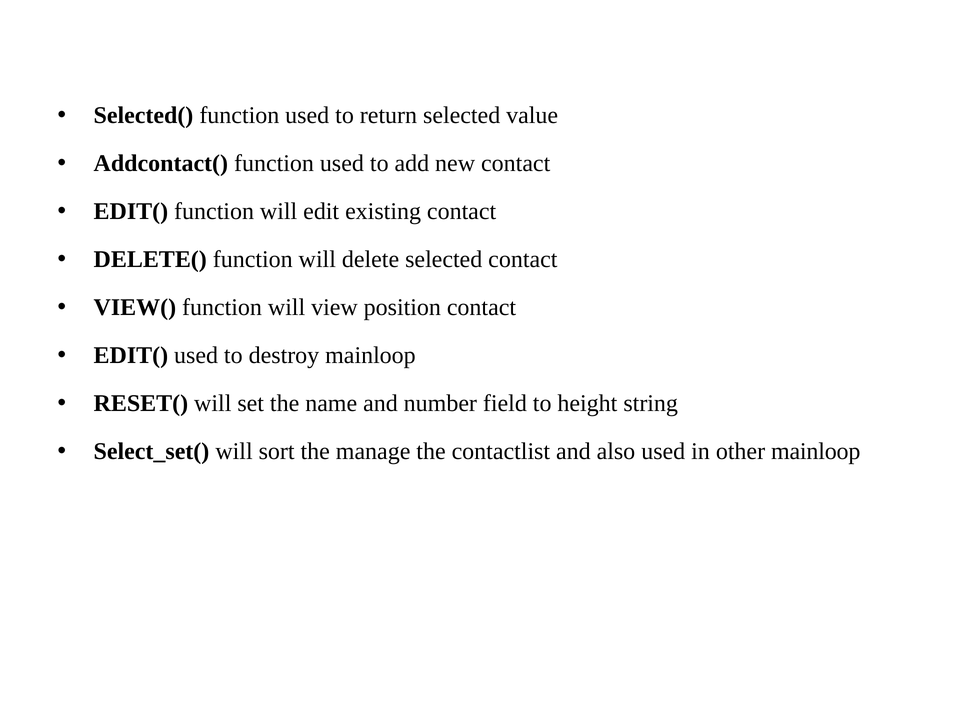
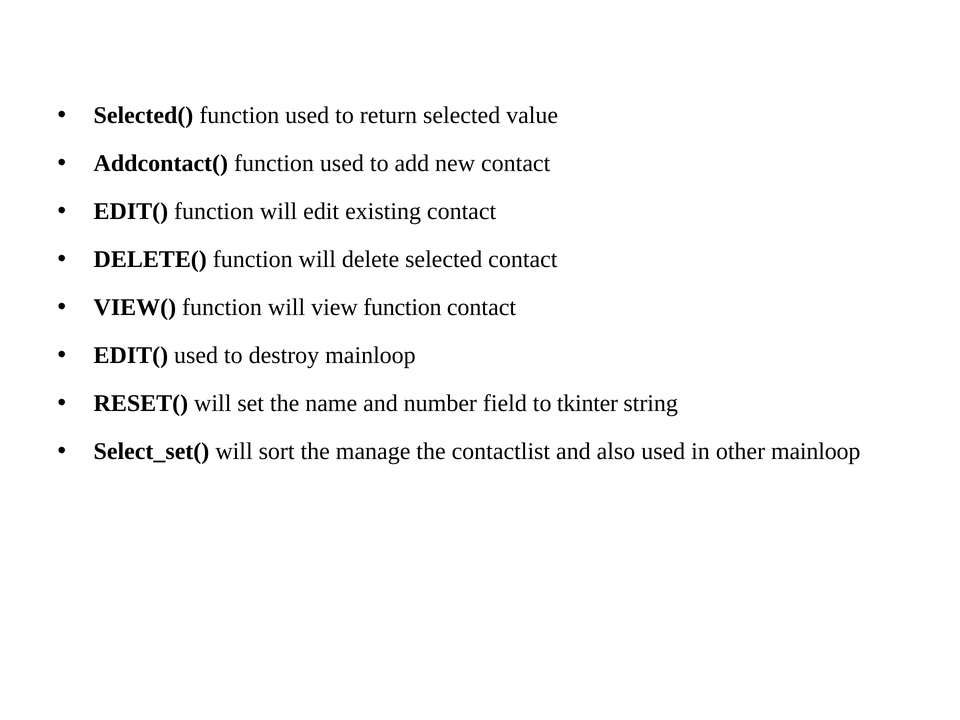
view position: position -> function
height: height -> tkinter
